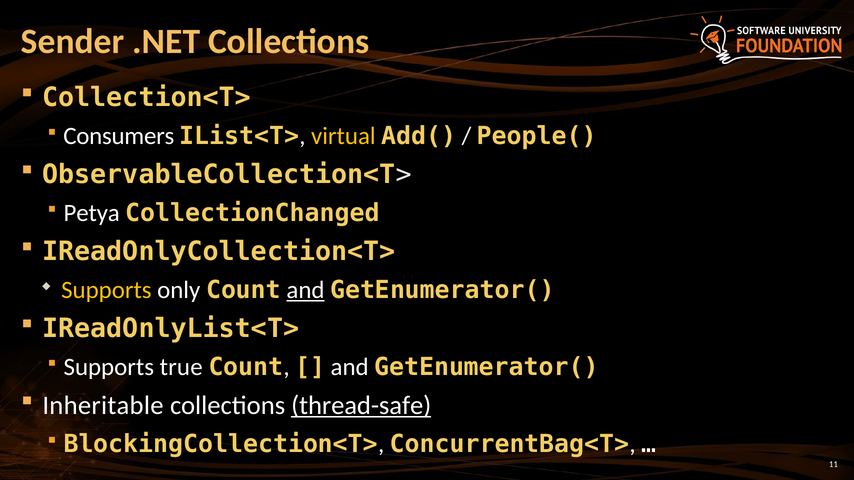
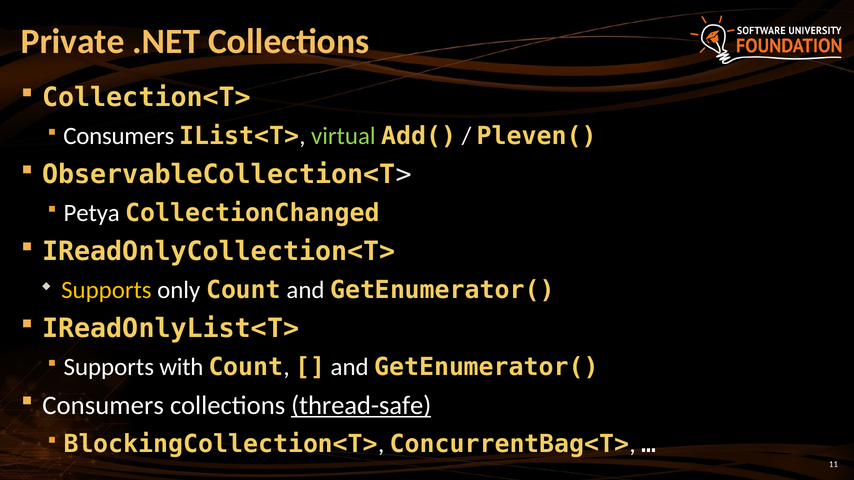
Sender: Sender -> Private
virtual colour: yellow -> light green
People(: People( -> Pleven(
and at (306, 290) underline: present -> none
true: true -> with
Inheritable at (103, 406): Inheritable -> Consumers
